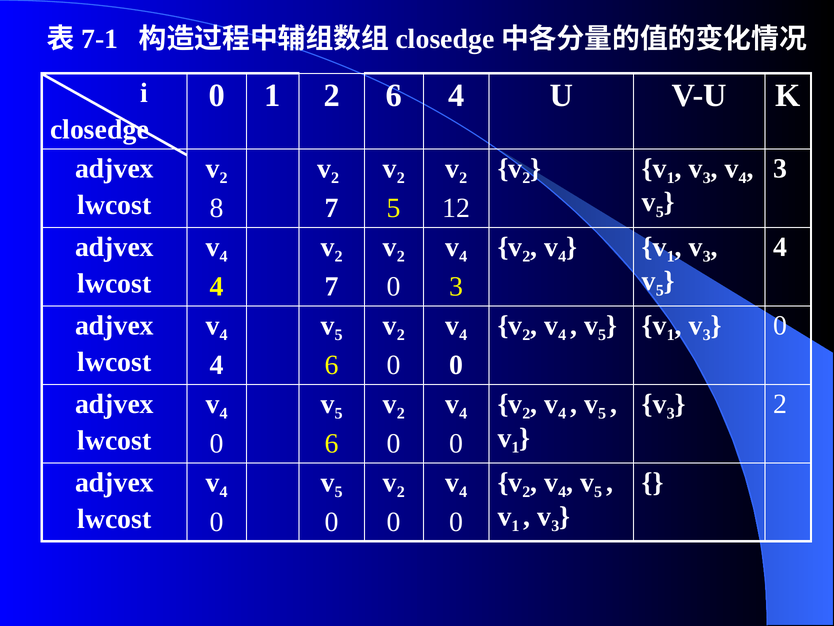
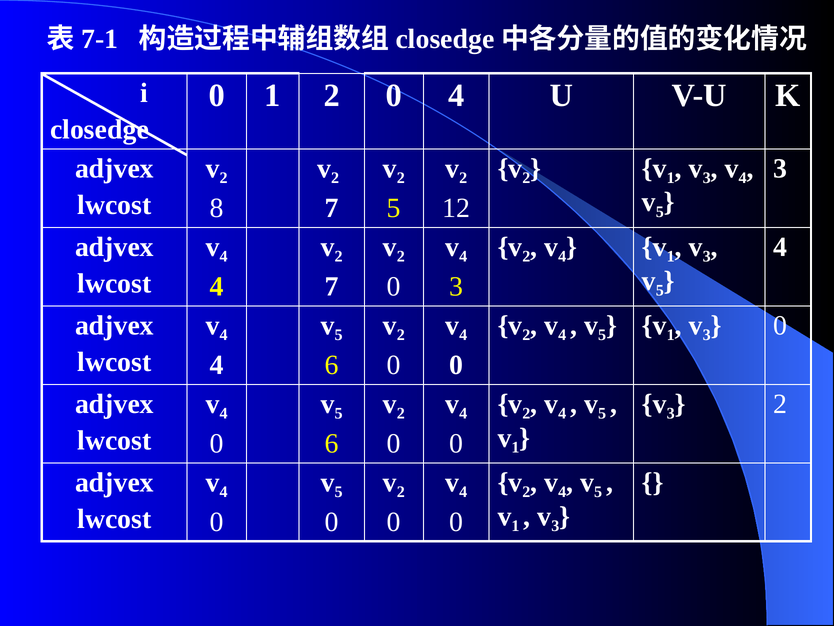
1 2 6: 6 -> 0
